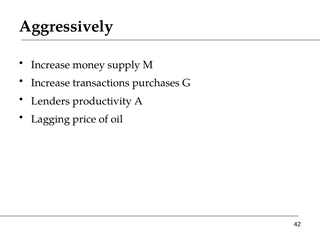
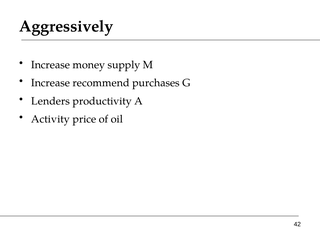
transactions: transactions -> recommend
Lagging: Lagging -> Activity
